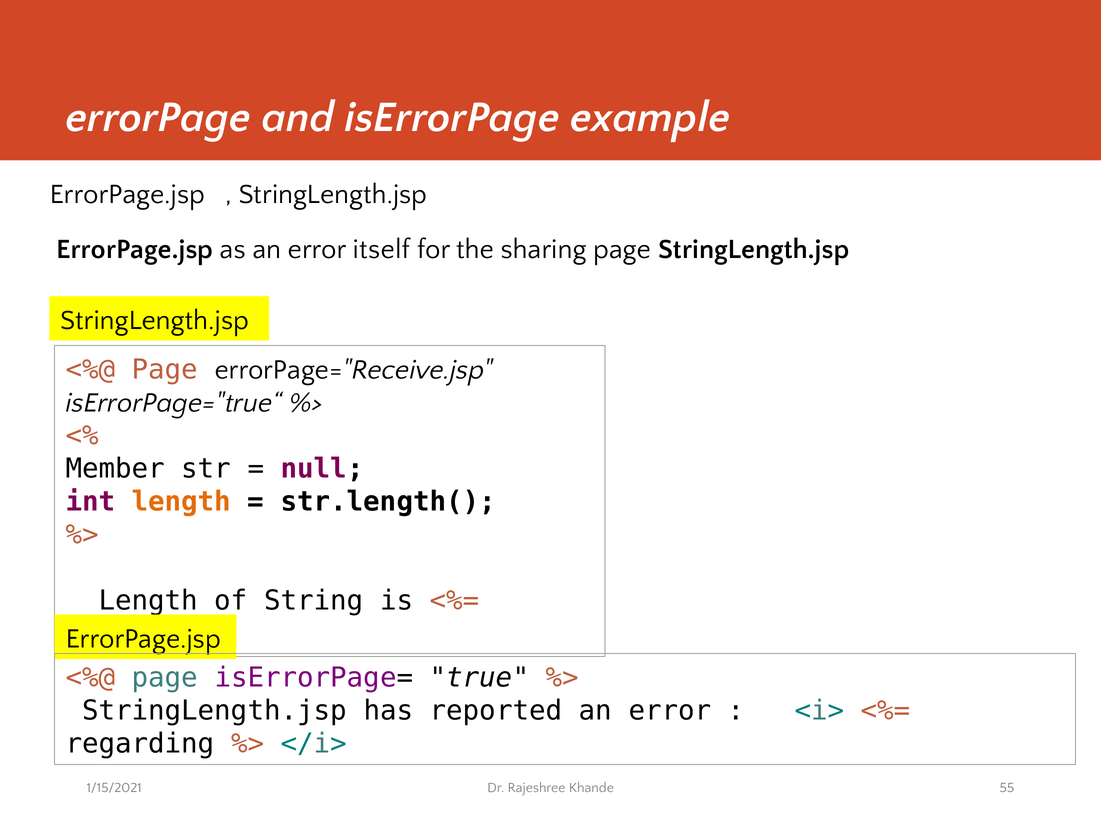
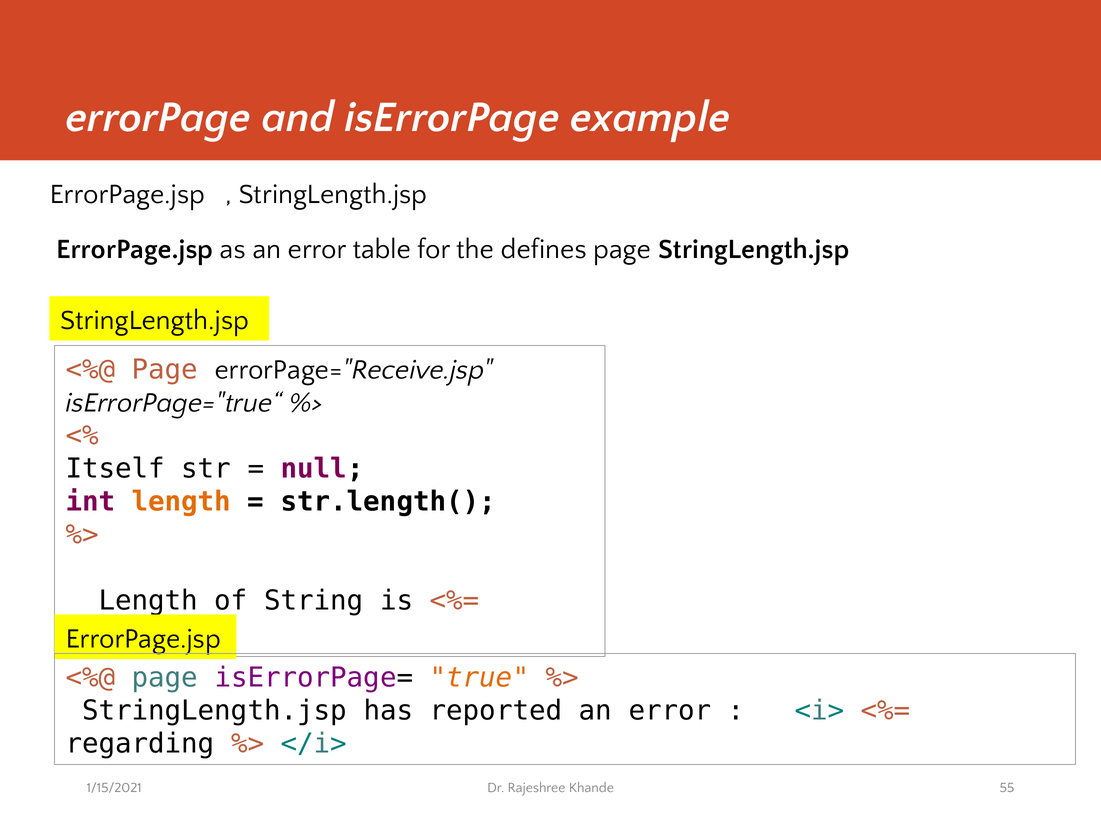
itself: itself -> table
sharing: sharing -> defines
Member: Member -> Itself
true colour: black -> orange
